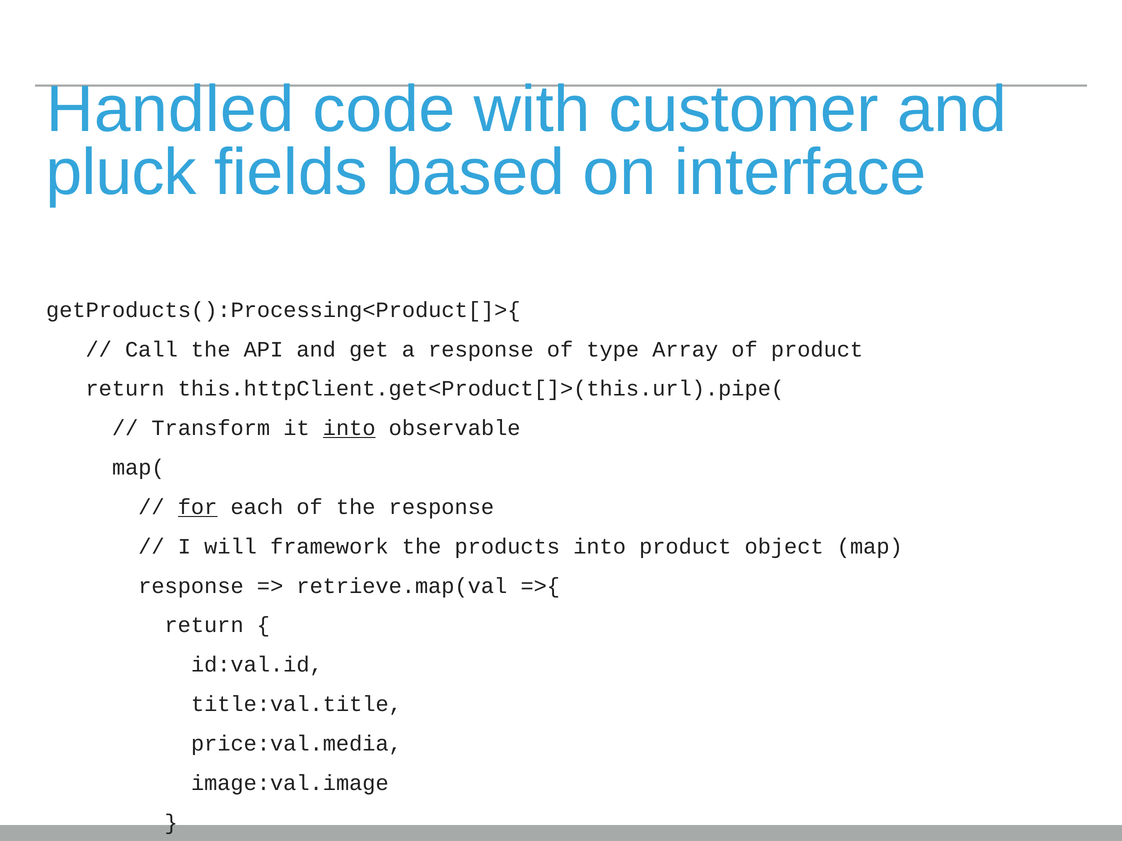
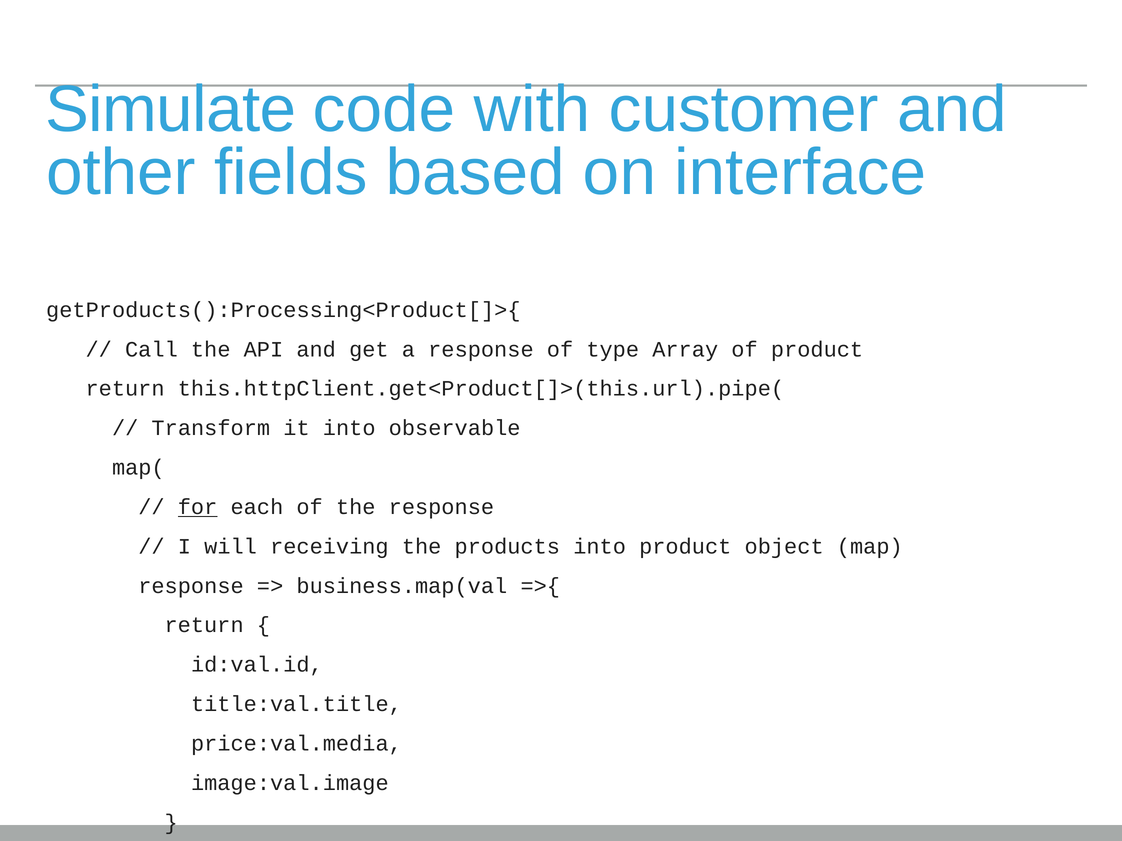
Handled: Handled -> Simulate
pluck: pluck -> other
into at (349, 428) underline: present -> none
framework: framework -> receiving
retrieve.map(val: retrieve.map(val -> business.map(val
